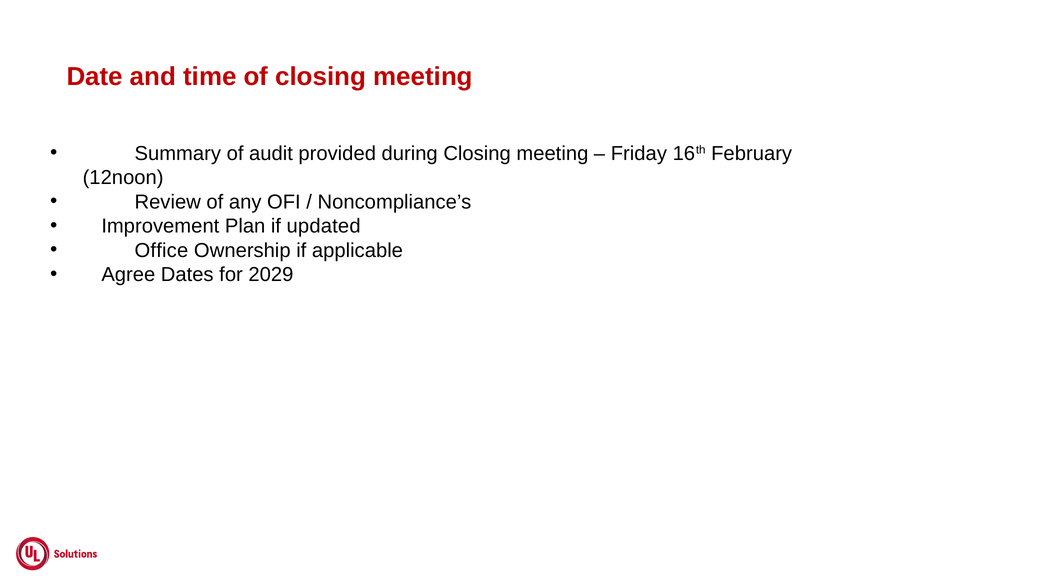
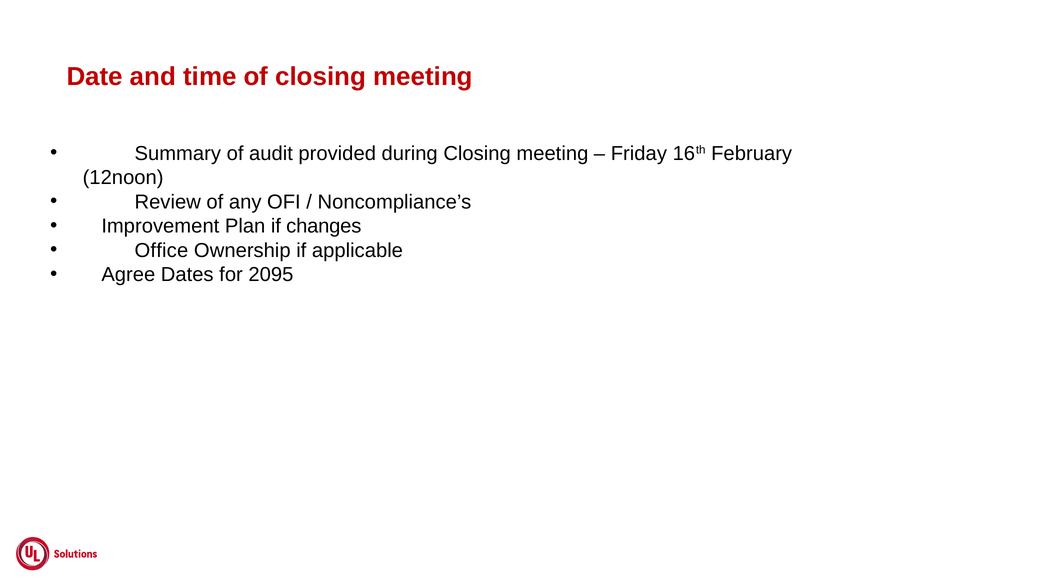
updated: updated -> changes
2029: 2029 -> 2095
